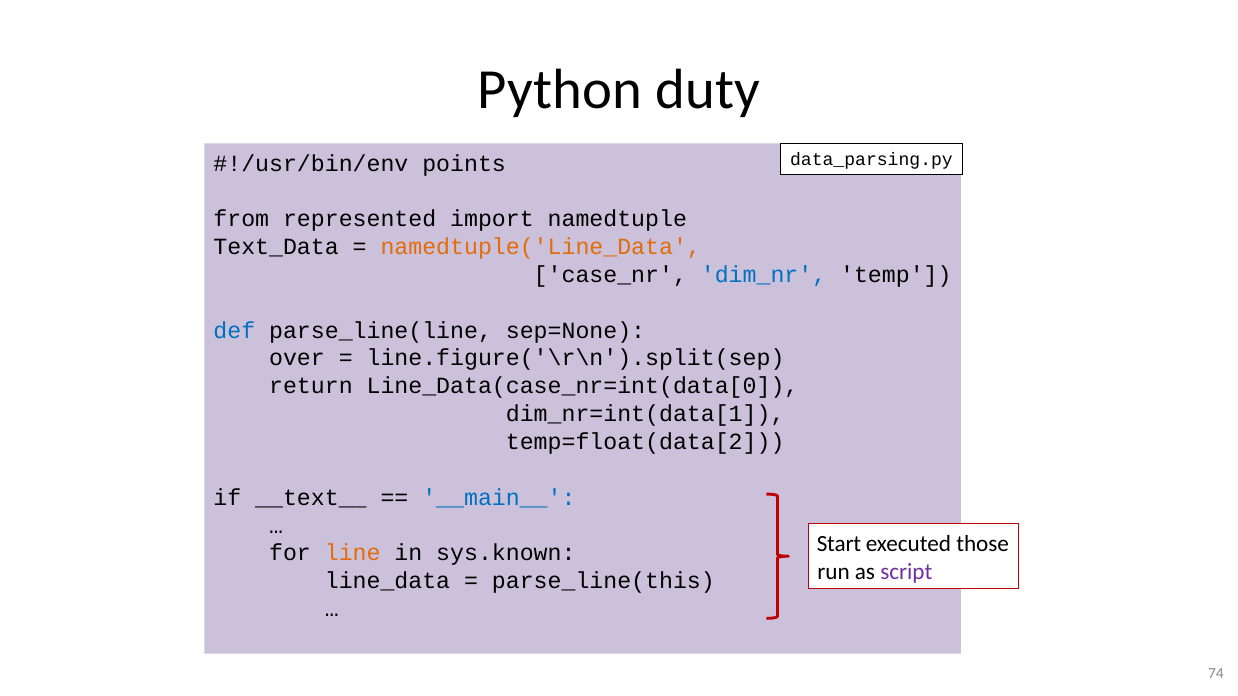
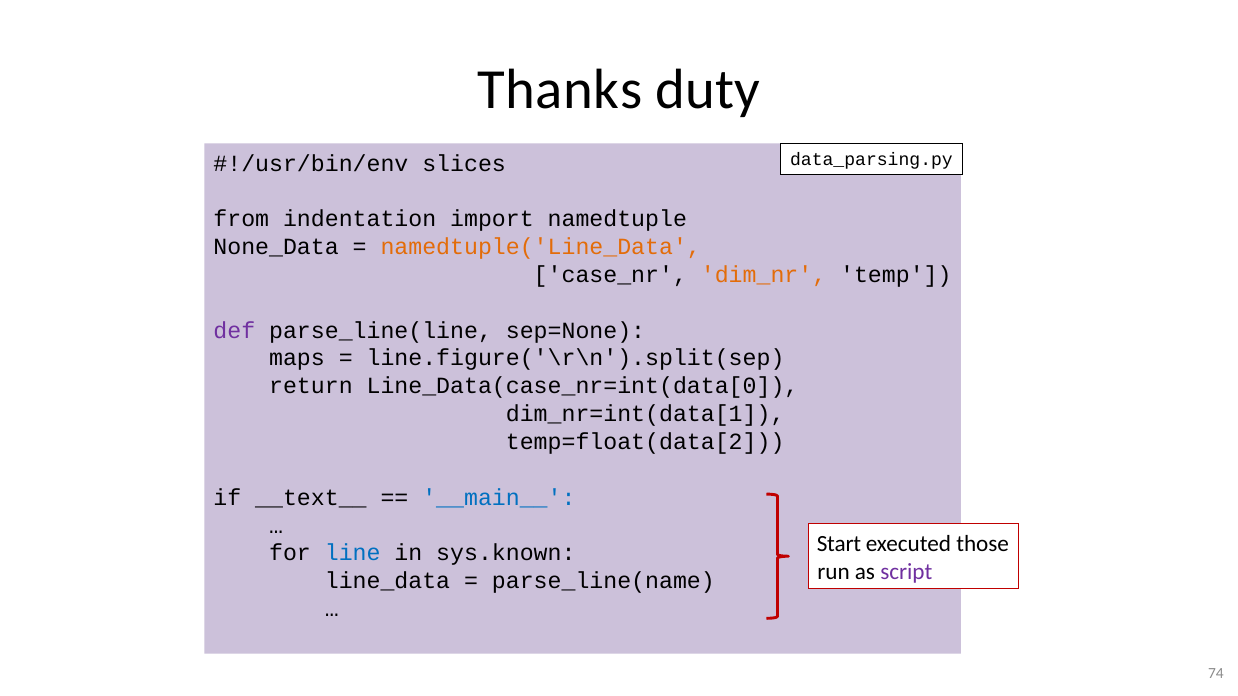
Python: Python -> Thanks
points: points -> slices
represented: represented -> indentation
Text_Data: Text_Data -> None_Data
dim_nr colour: blue -> orange
def colour: blue -> purple
over: over -> maps
line colour: orange -> blue
parse_line(this: parse_line(this -> parse_line(name
